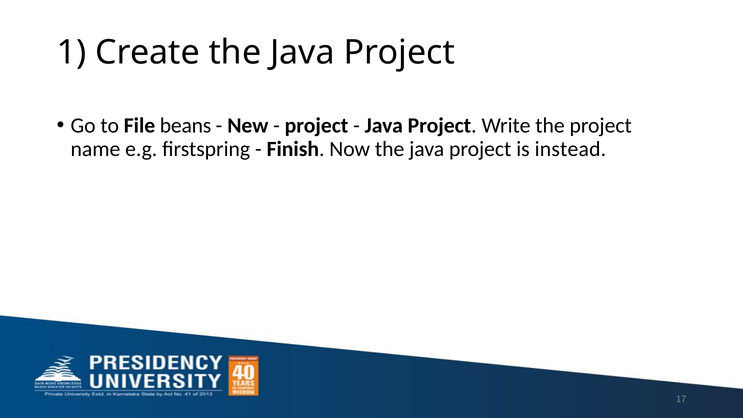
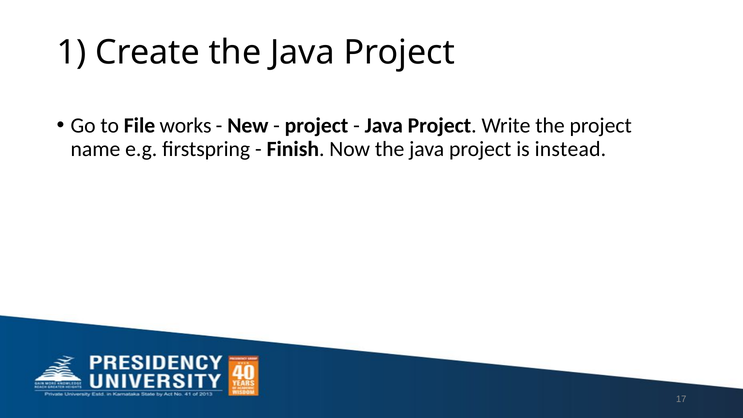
beans: beans -> works
